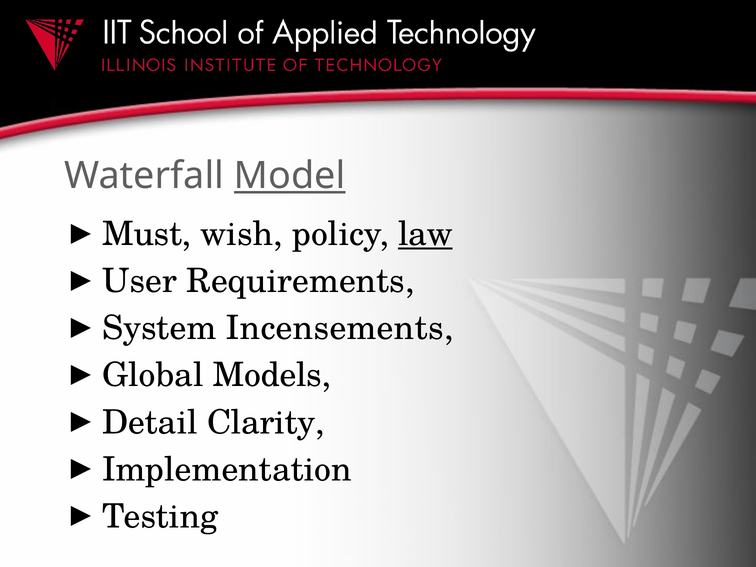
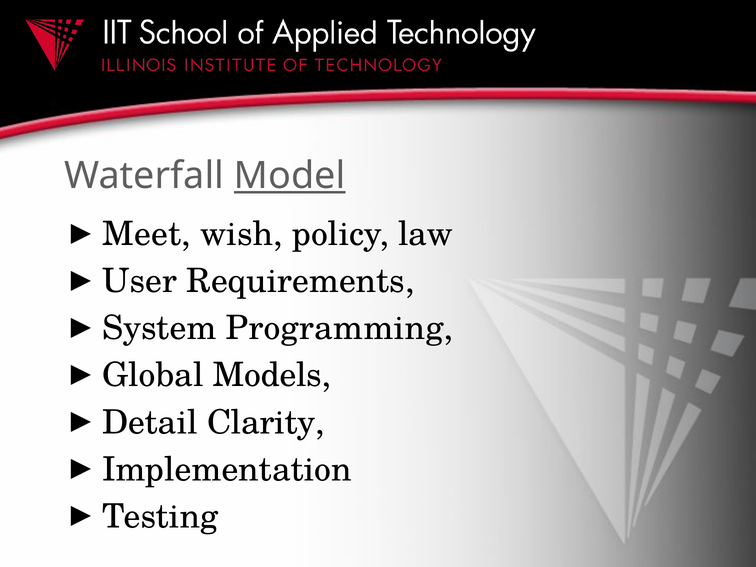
Must: Must -> Meet
law underline: present -> none
Incensements: Incensements -> Programming
